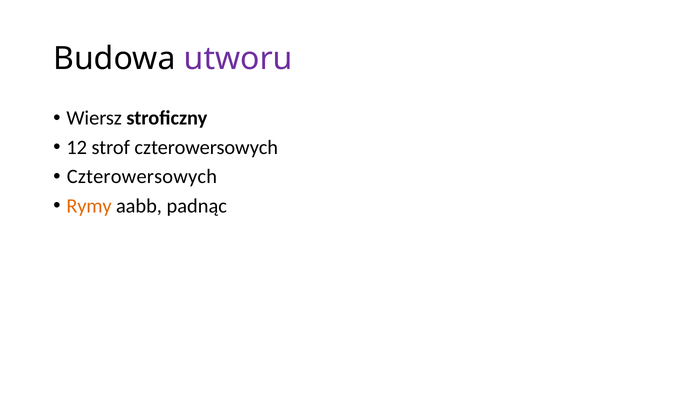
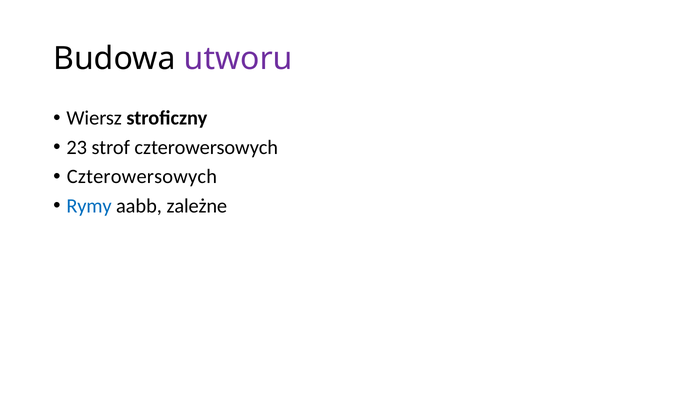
12: 12 -> 23
Rymy colour: orange -> blue
padnąc: padnąc -> zależne
